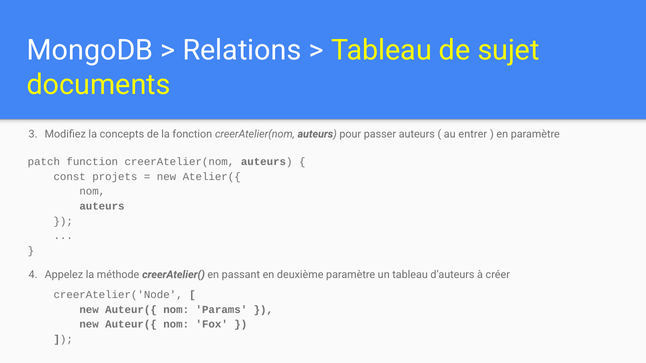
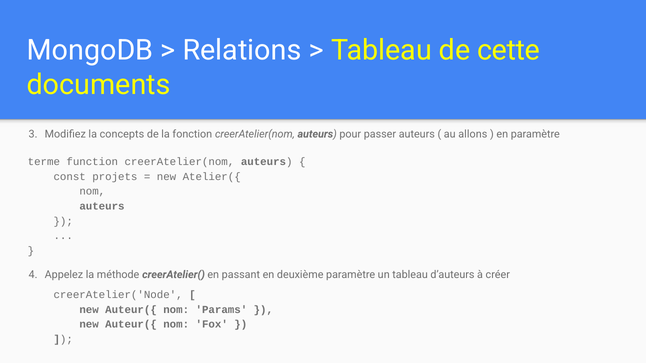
sujet: sujet -> cette
entrer: entrer -> allons
patch: patch -> terme
